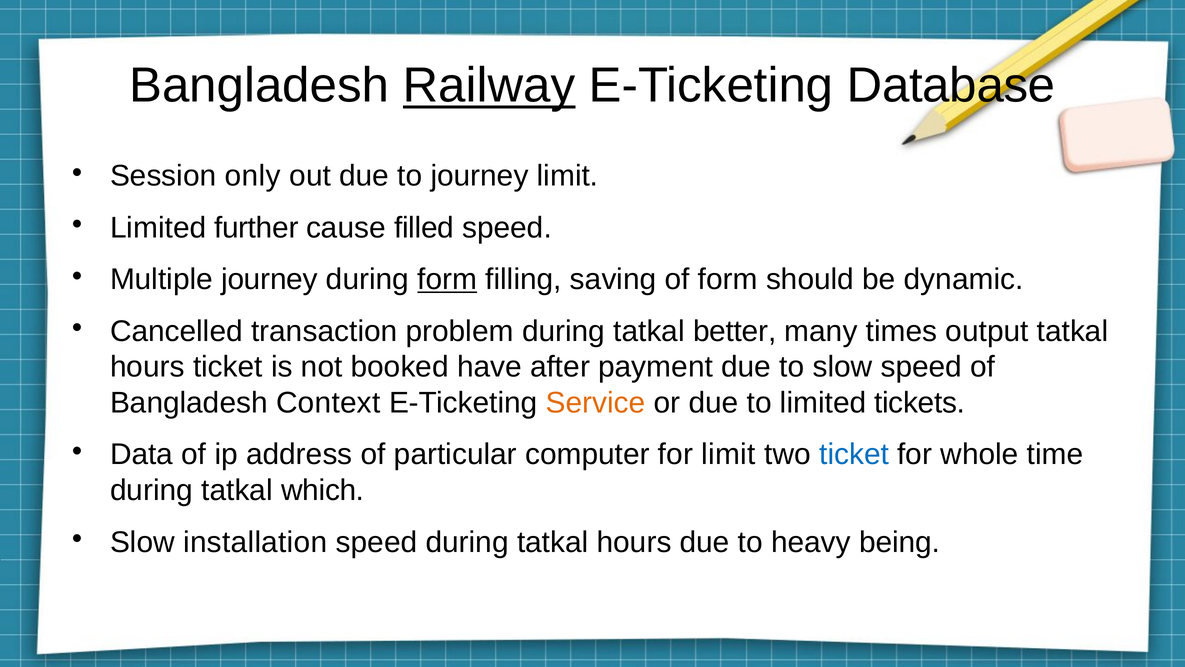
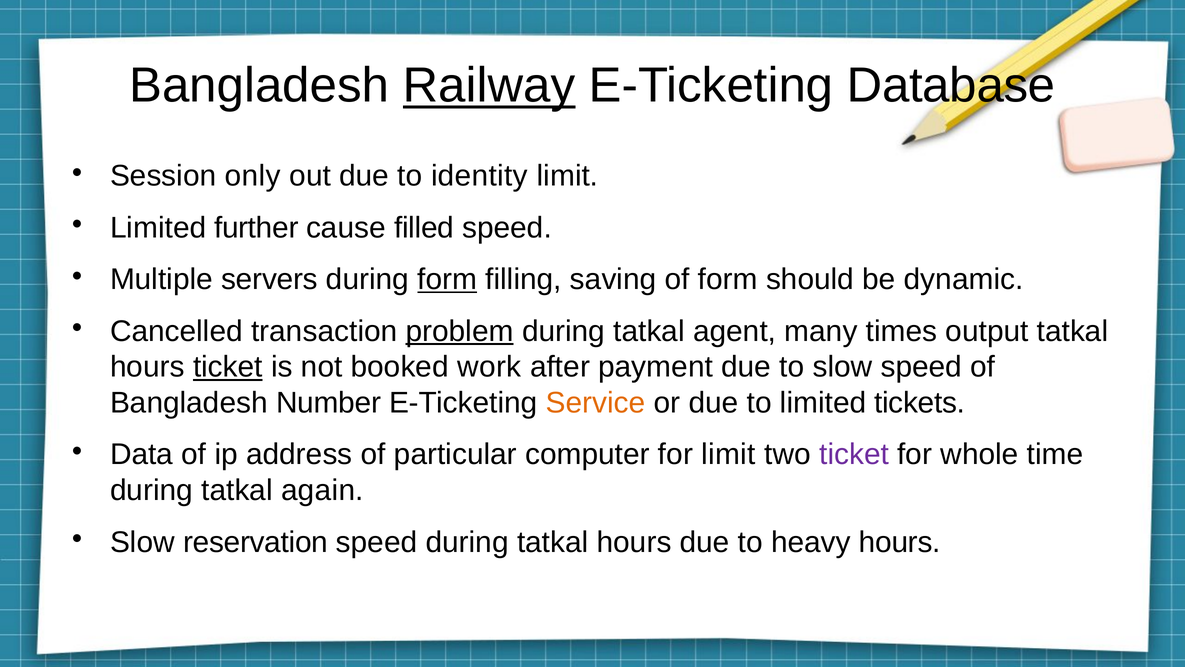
to journey: journey -> identity
Multiple journey: journey -> servers
problem underline: none -> present
better: better -> agent
ticket at (228, 367) underline: none -> present
have: have -> work
Context: Context -> Number
ticket at (854, 454) colour: blue -> purple
which: which -> again
installation: installation -> reservation
heavy being: being -> hours
